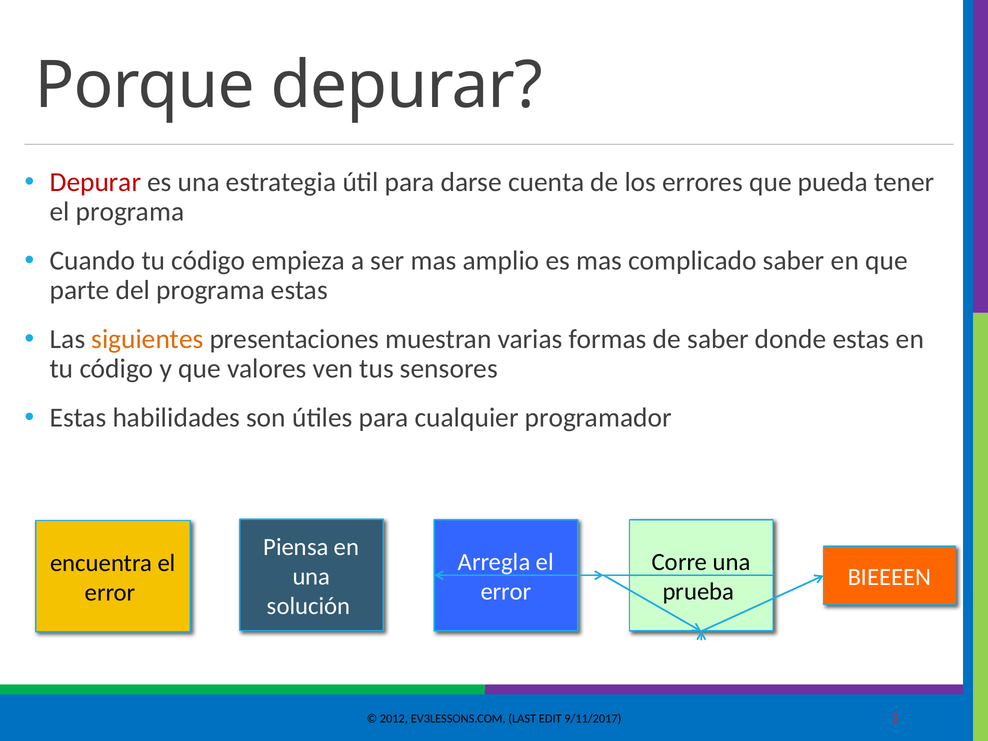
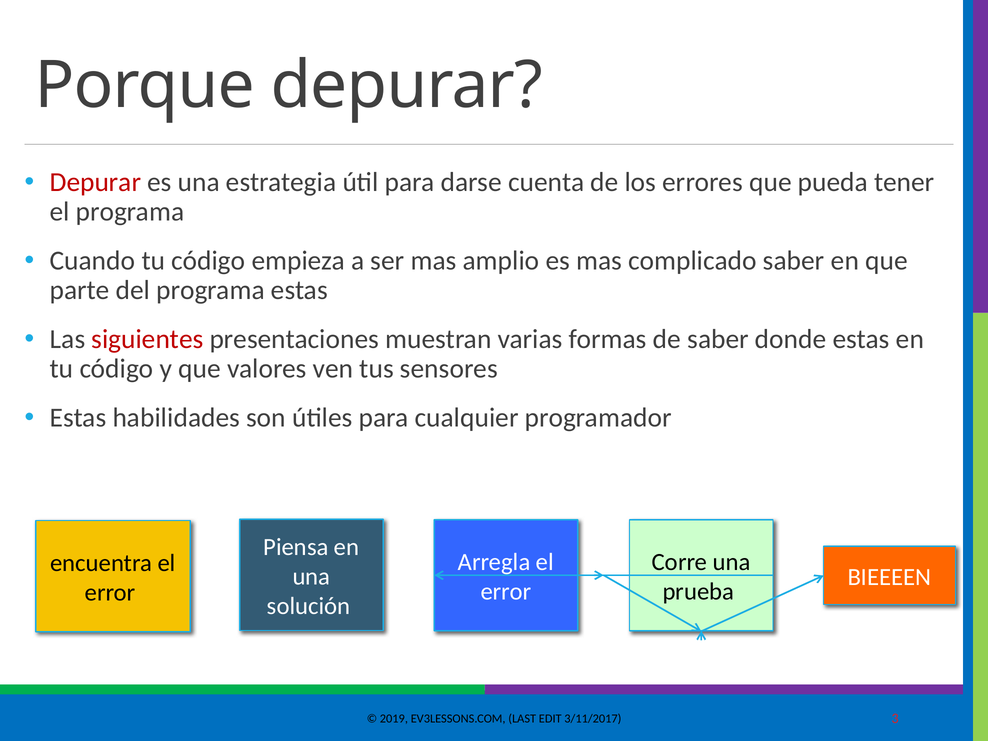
siguientes colour: orange -> red
2012: 2012 -> 2019
9/11/2017: 9/11/2017 -> 3/11/2017
